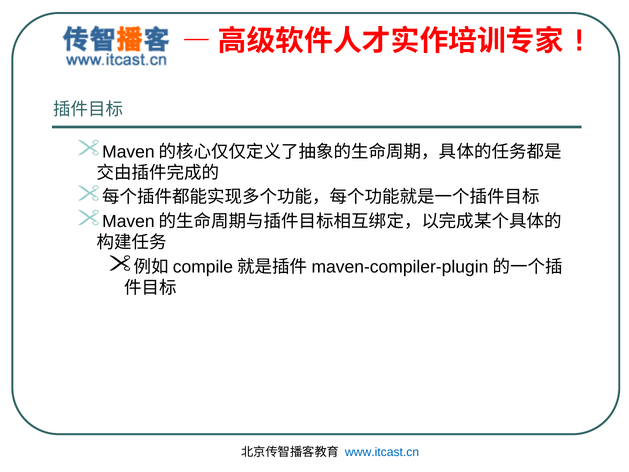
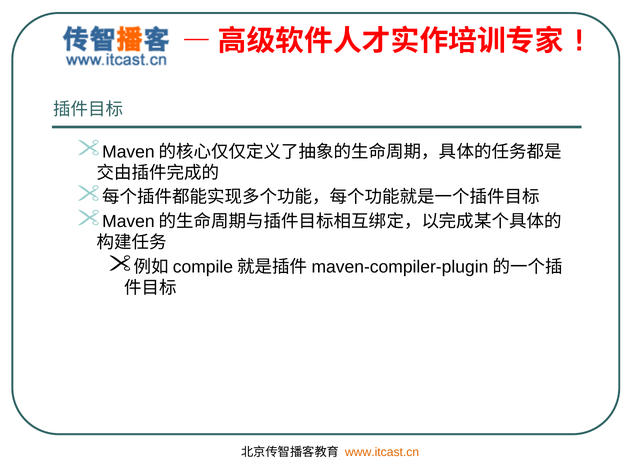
www.itcast.cn colour: blue -> orange
